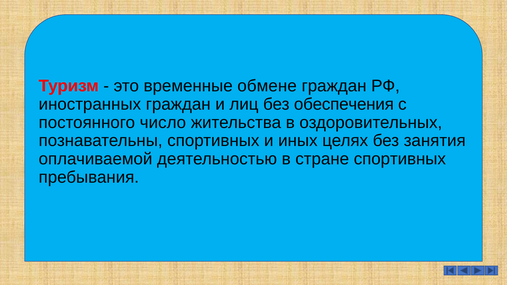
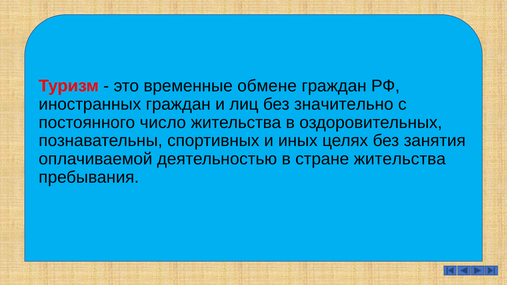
обеспечения: обеспечения -> значительно
стране спортивных: спортивных -> жительства
